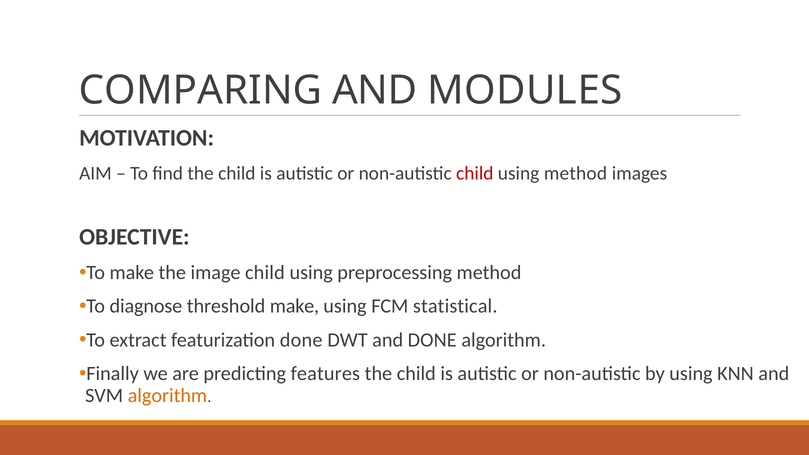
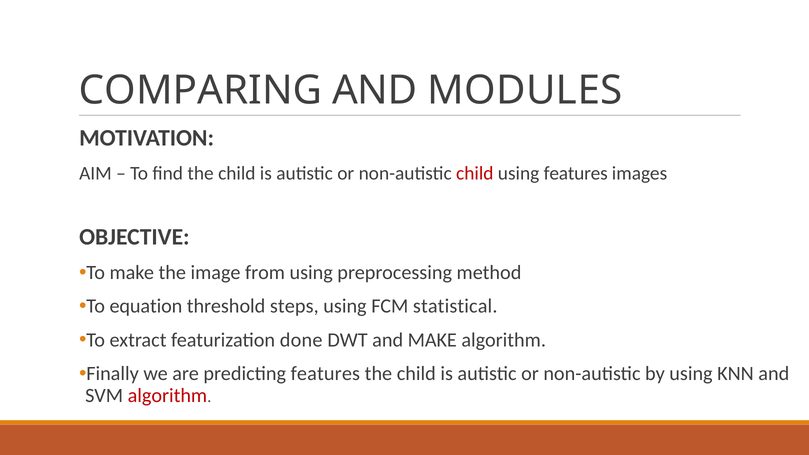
using method: method -> features
image child: child -> from
diagnose: diagnose -> equation
threshold make: make -> steps
and DONE: DONE -> MAKE
algorithm at (167, 395) colour: orange -> red
